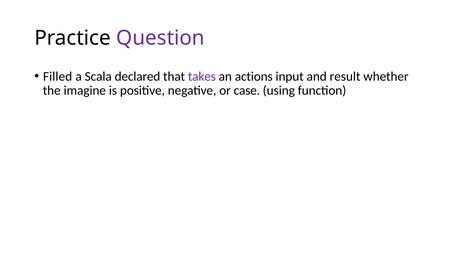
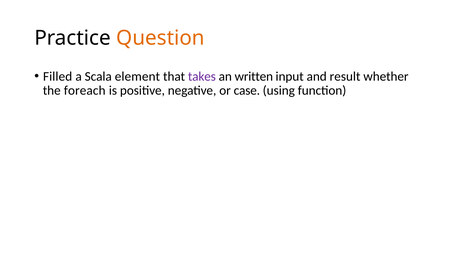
Question colour: purple -> orange
declared: declared -> element
actions: actions -> written
imagine: imagine -> foreach
